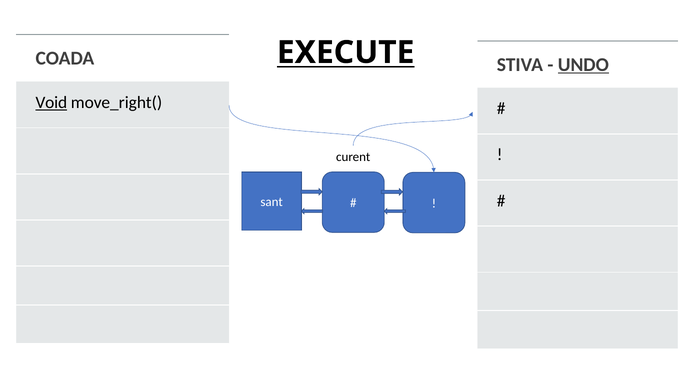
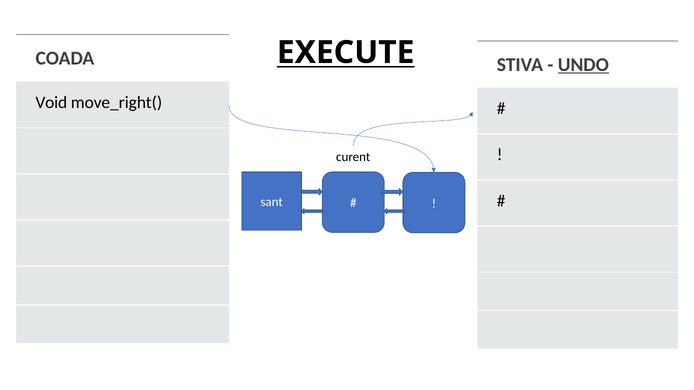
Void underline: present -> none
